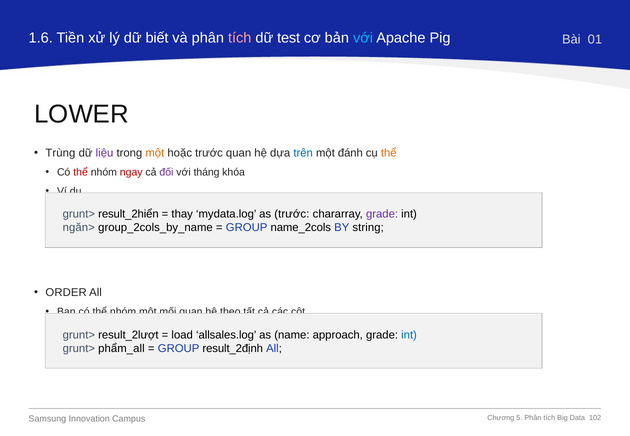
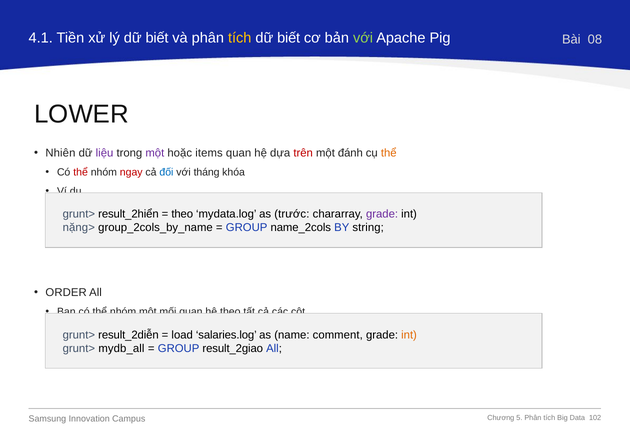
1.6: 1.6 -> 4.1
tích at (240, 38) colour: pink -> yellow
test at (289, 38): test -> biết
với at (363, 38) colour: light blue -> light green
01: 01 -> 08
Trùng: Trùng -> Nhiên
một at (155, 153) colour: orange -> purple
hoặc trước: trước -> items
trên colour: blue -> red
đối colour: purple -> blue
thay at (182, 214): thay -> theo
ngăn>: ngăn> -> nặng>
result_2lượt: result_2lượt -> result_2diễn
allsales.log: allsales.log -> salaries.log
approach: approach -> comment
int at (409, 335) colour: blue -> orange
phẩm_all: phẩm_all -> mydb_all
result_2định: result_2định -> result_2giao
